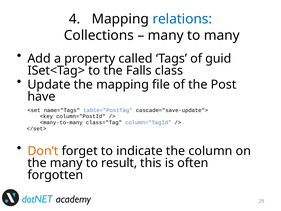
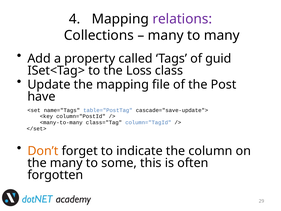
relations colour: blue -> purple
Falls: Falls -> Loss
result: result -> some
